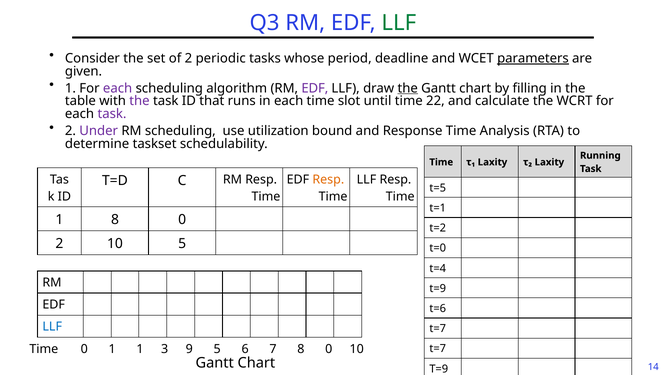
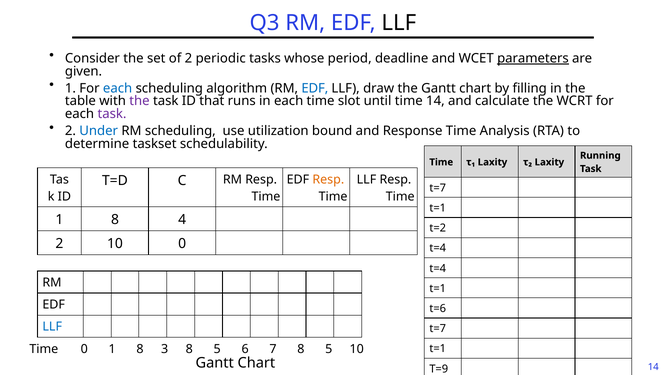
LLF at (399, 23) colour: green -> black
each at (118, 88) colour: purple -> blue
EDF at (315, 88) colour: purple -> blue
the at (408, 88) underline: present -> none
time 22: 22 -> 14
Under colour: purple -> blue
t=5 at (438, 188): t=5 -> t=7
1 8 0: 0 -> 4
10 5: 5 -> 0
t=0 at (438, 248): t=0 -> t=4
t=9 at (438, 288): t=9 -> t=1
0 1 1: 1 -> 8
3 9: 9 -> 8
7 8 0: 0 -> 5
t=7 at (438, 348): t=7 -> t=1
